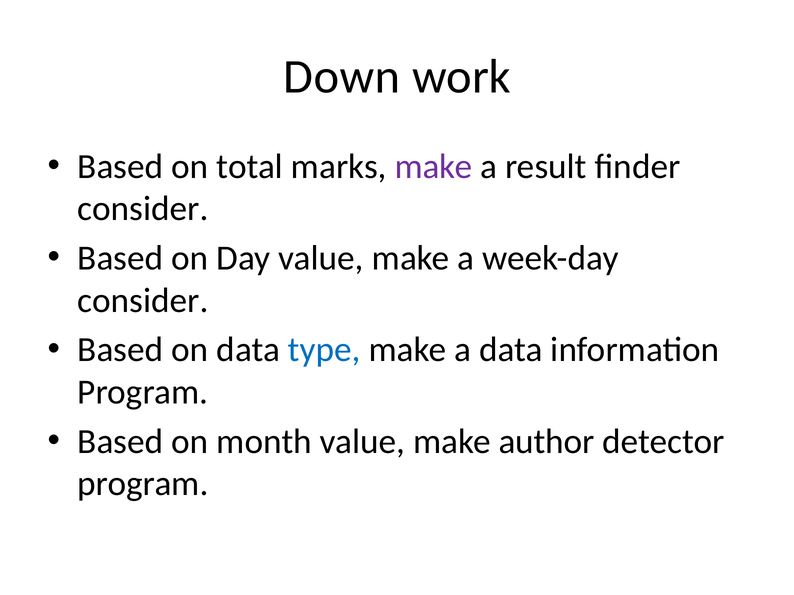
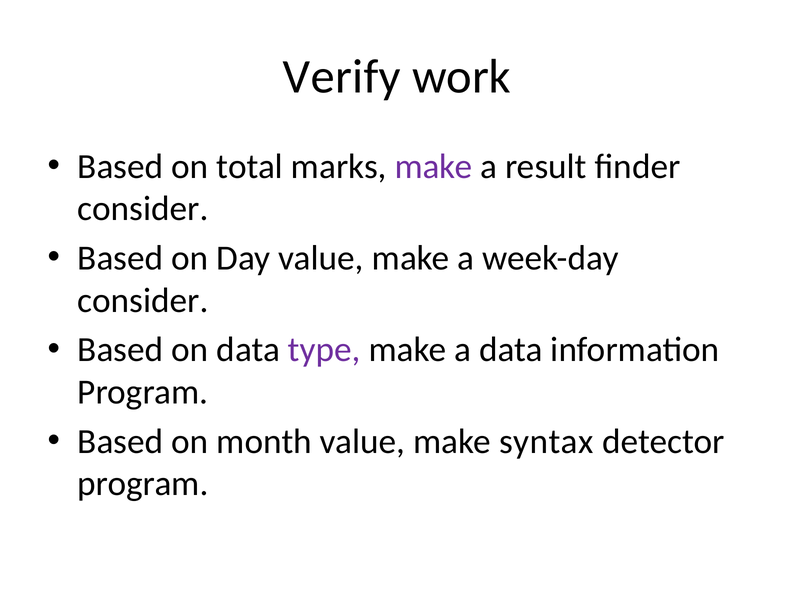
Down: Down -> Verify
type colour: blue -> purple
author: author -> syntax
